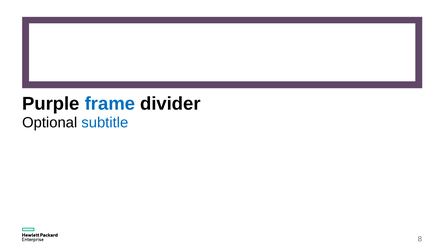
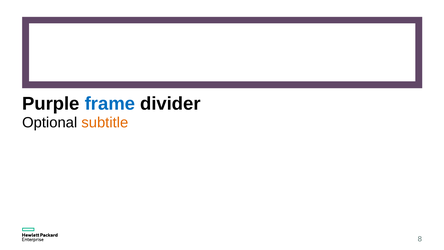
subtitle colour: blue -> orange
